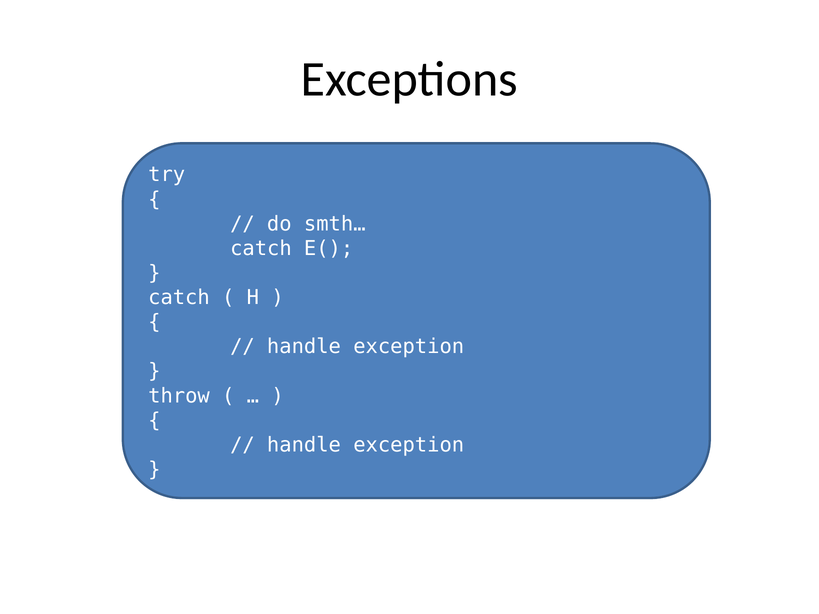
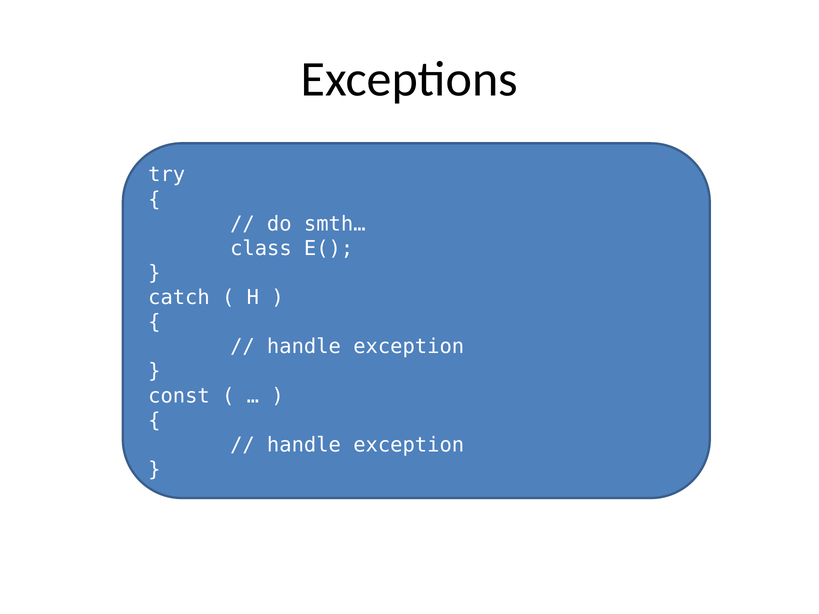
catch at (261, 248): catch -> class
throw: throw -> const
